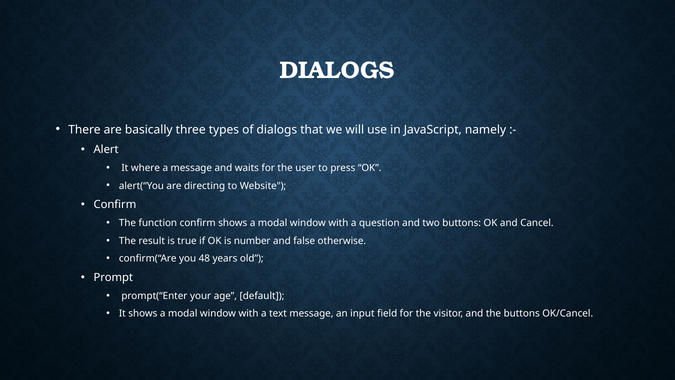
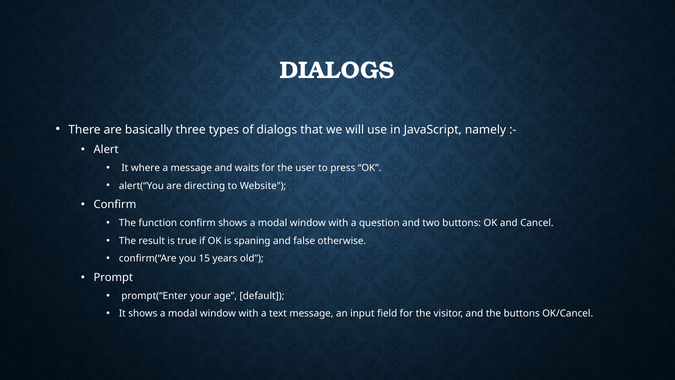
number: number -> spaning
48: 48 -> 15
